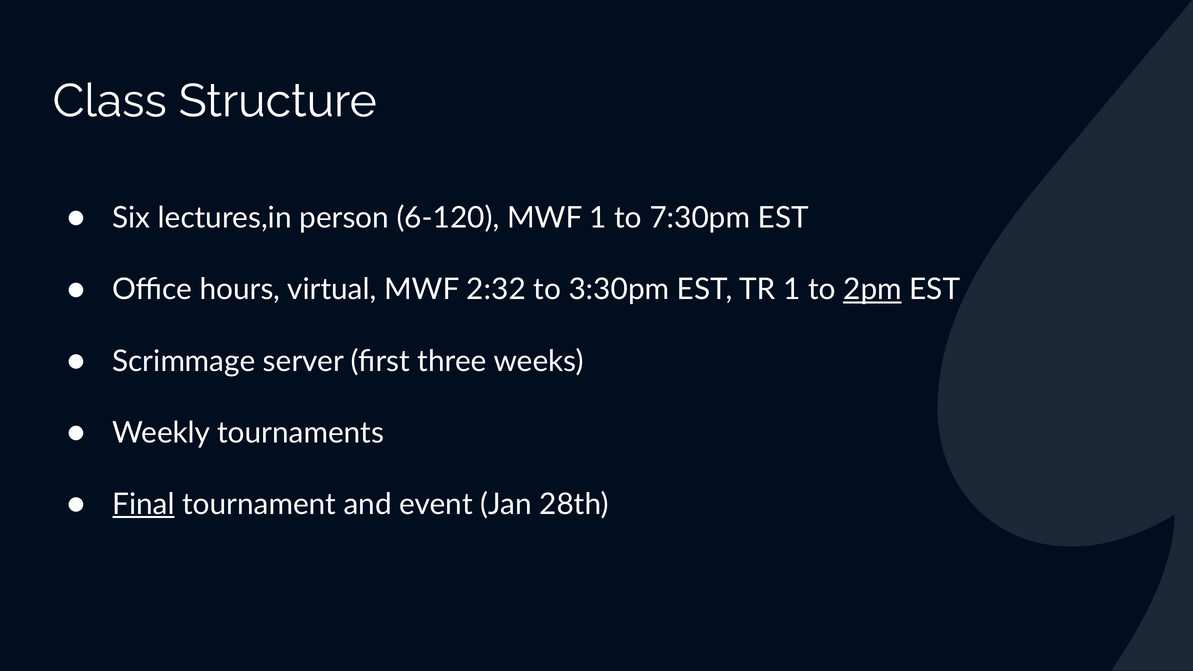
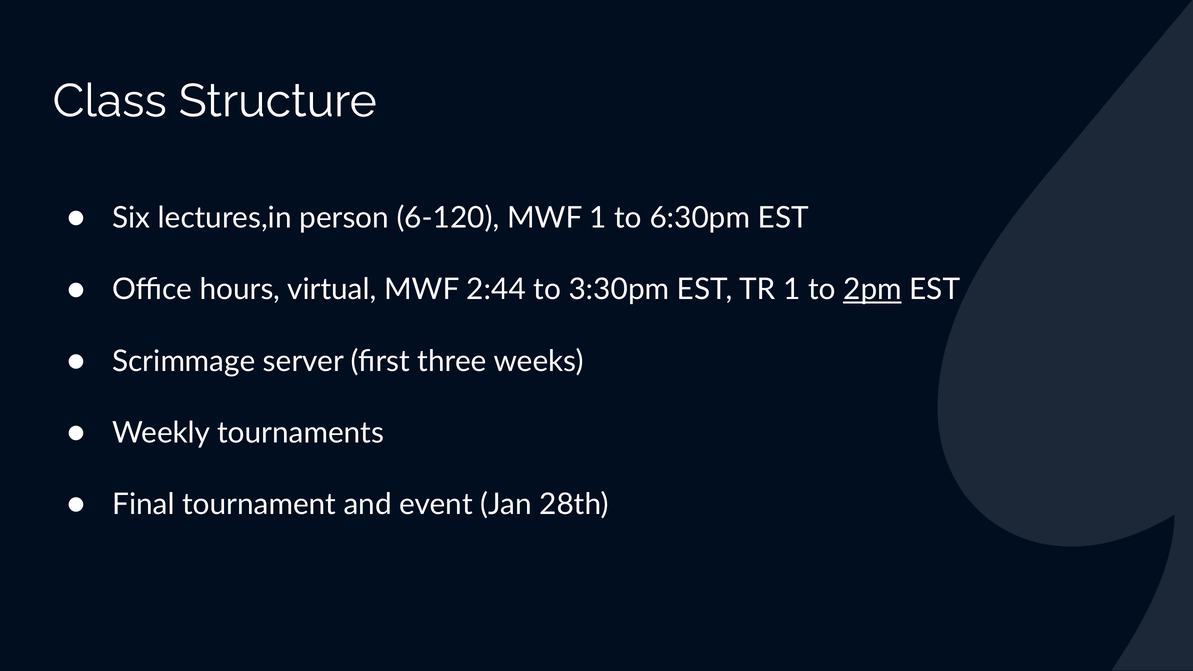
7:30pm: 7:30pm -> 6:30pm
2:32: 2:32 -> 2:44
Final underline: present -> none
